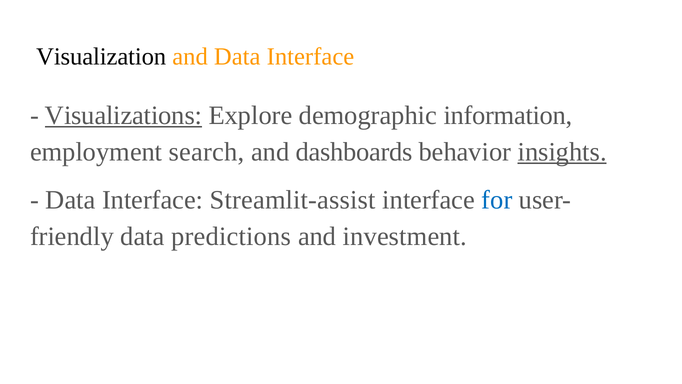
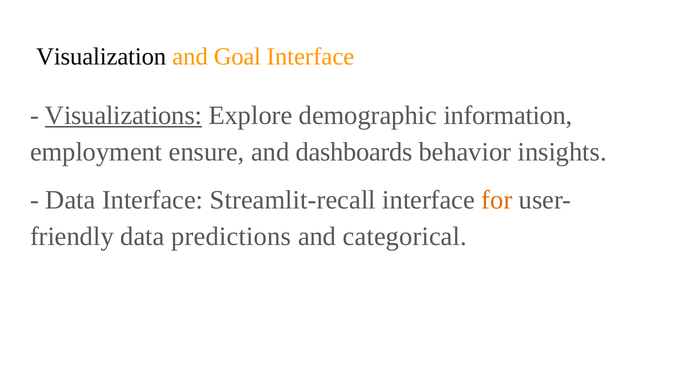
and Data: Data -> Goal
search: search -> ensure
insights underline: present -> none
Streamlit-assist: Streamlit-assist -> Streamlit-recall
for colour: blue -> orange
investment: investment -> categorical
